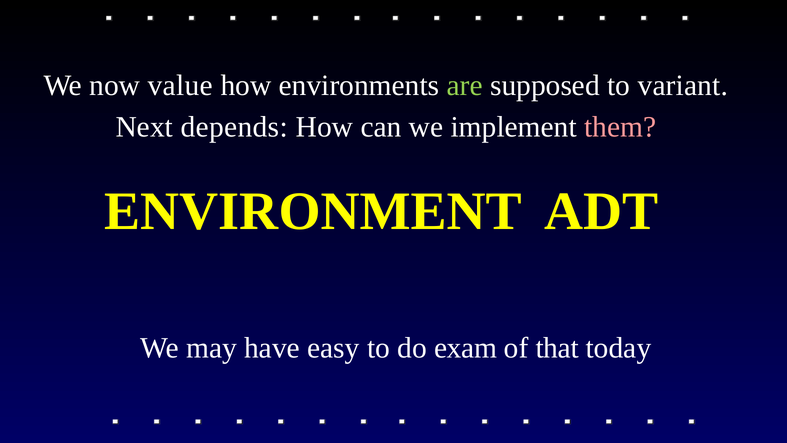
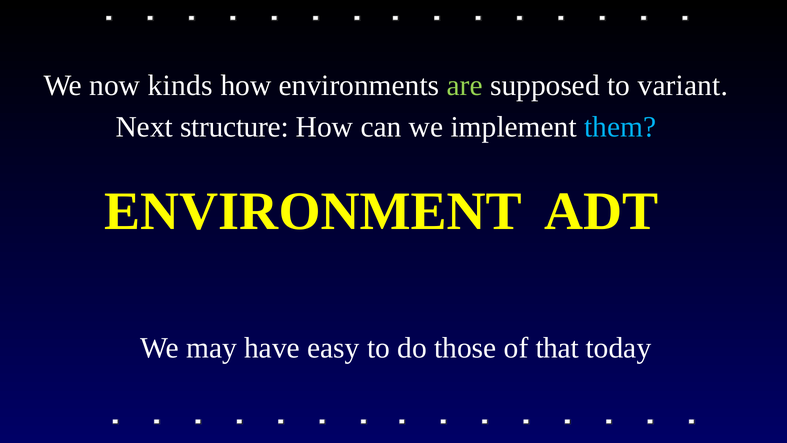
value: value -> kinds
depends: depends -> structure
them colour: pink -> light blue
exam: exam -> those
